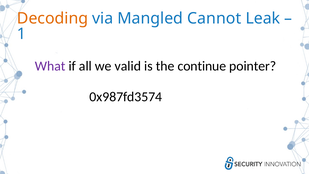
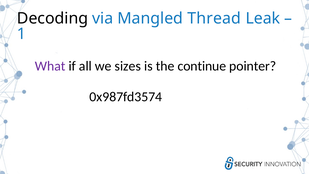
Decoding colour: orange -> black
Cannot: Cannot -> Thread
valid: valid -> sizes
